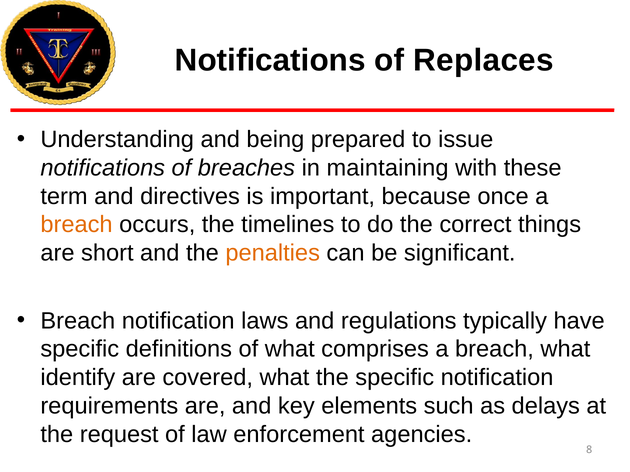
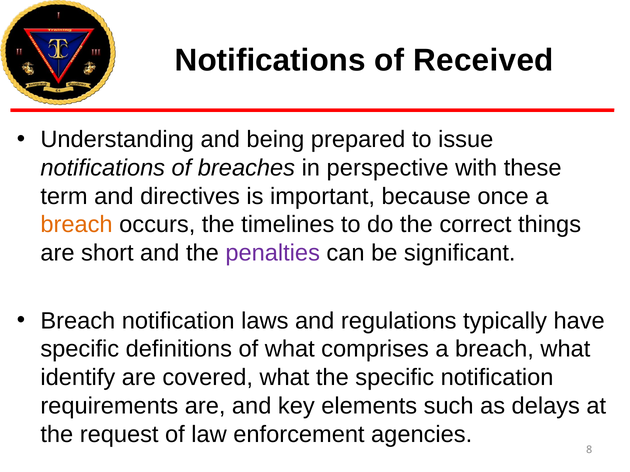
Replaces: Replaces -> Received
maintaining: maintaining -> perspective
penalties colour: orange -> purple
